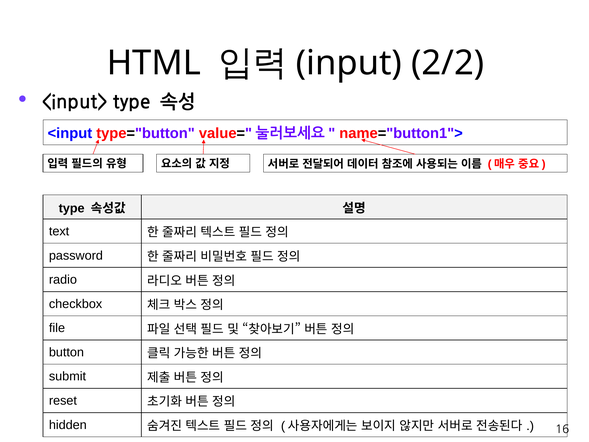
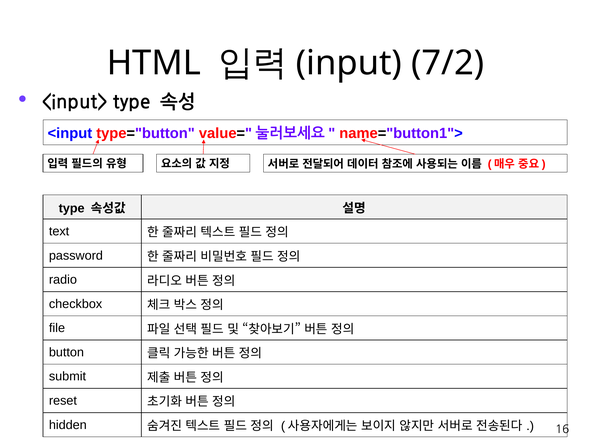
2/2: 2/2 -> 7/2
